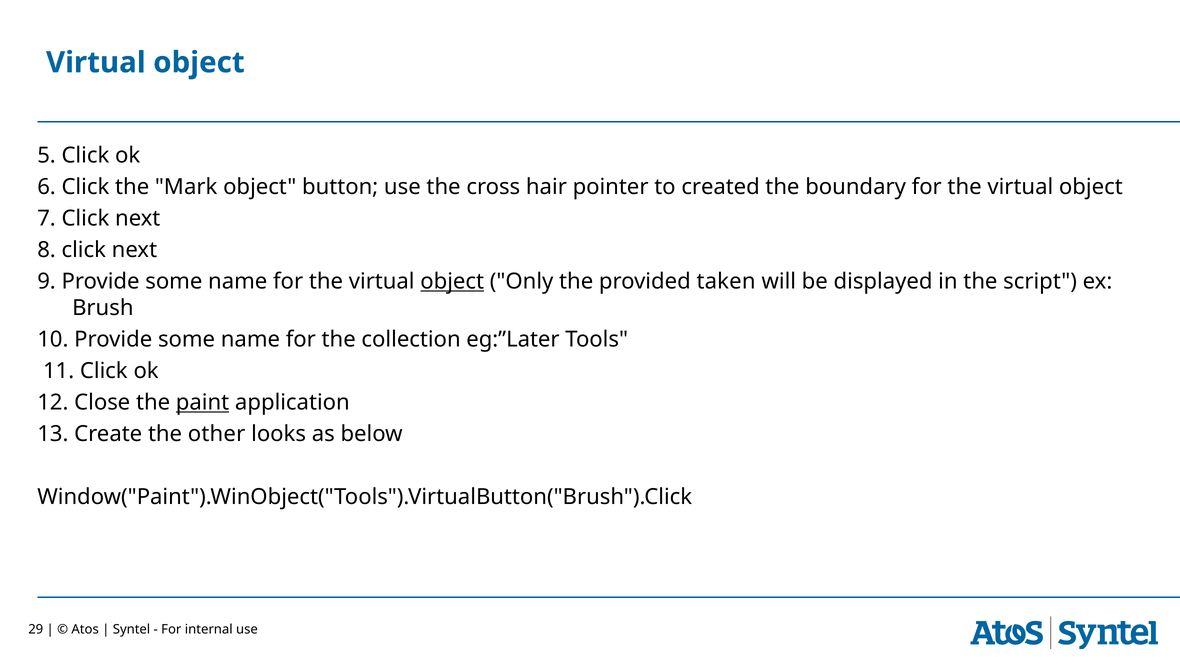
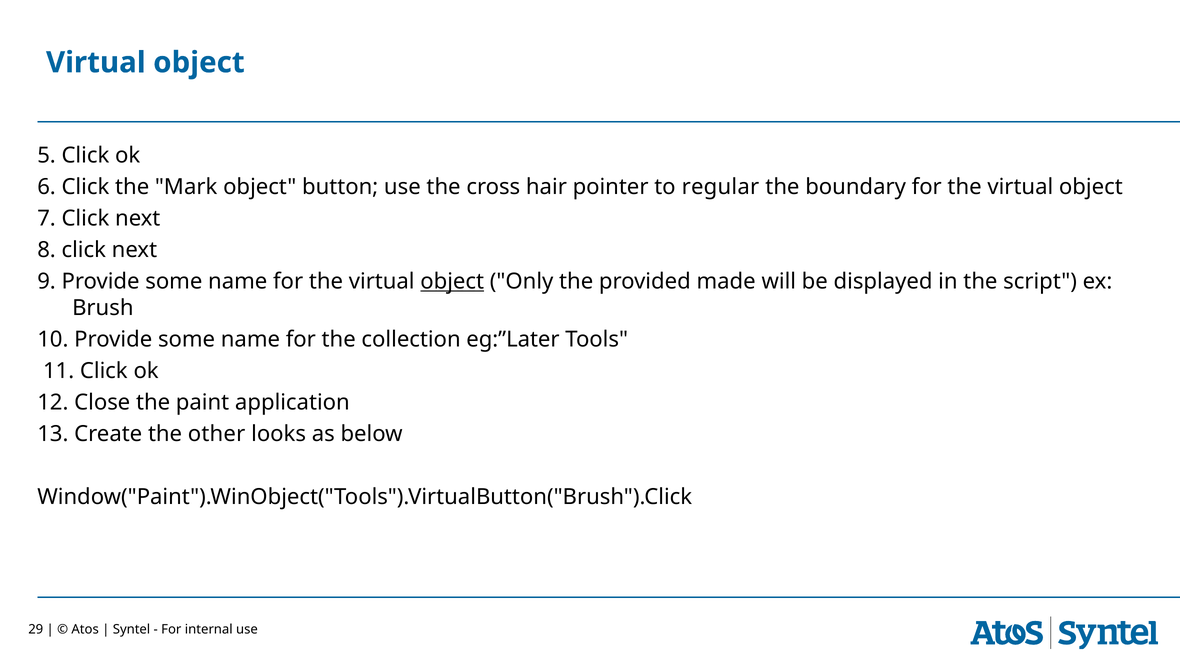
created: created -> regular
taken: taken -> made
paint underline: present -> none
